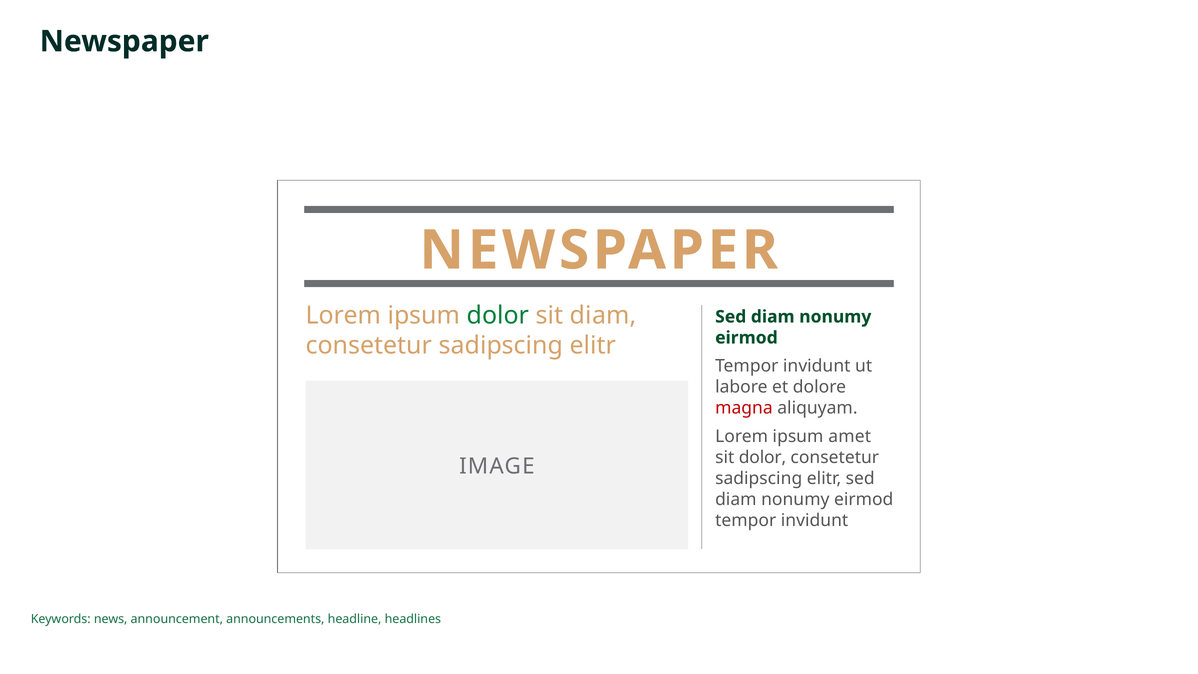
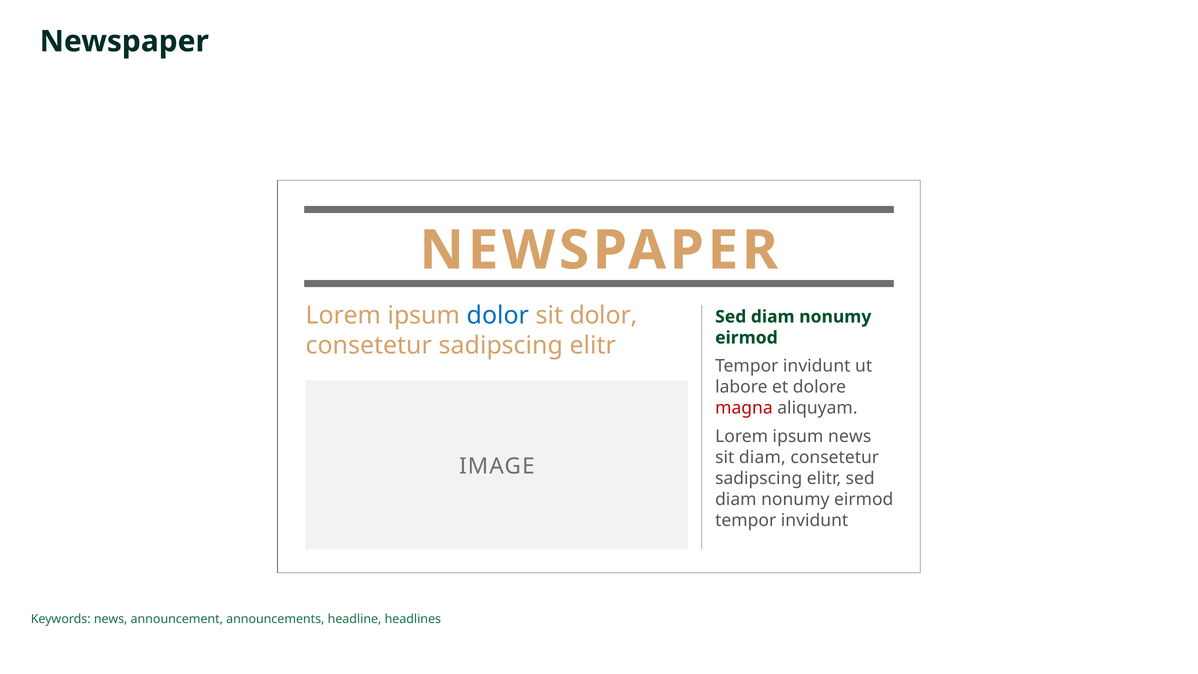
dolor at (498, 316) colour: green -> blue
sit diam: diam -> dolor
ipsum amet: amet -> news
sit dolor: dolor -> diam
